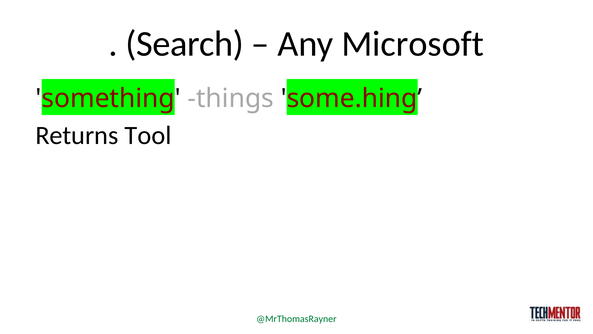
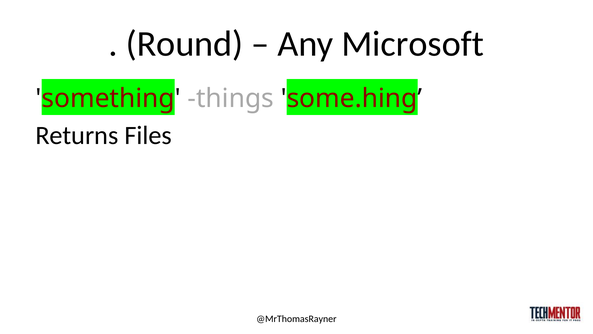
Search: Search -> Round
Tool: Tool -> Files
@MrThomasRayner colour: green -> black
